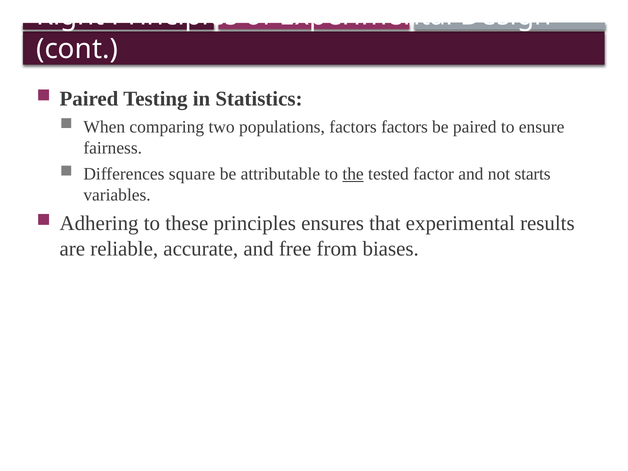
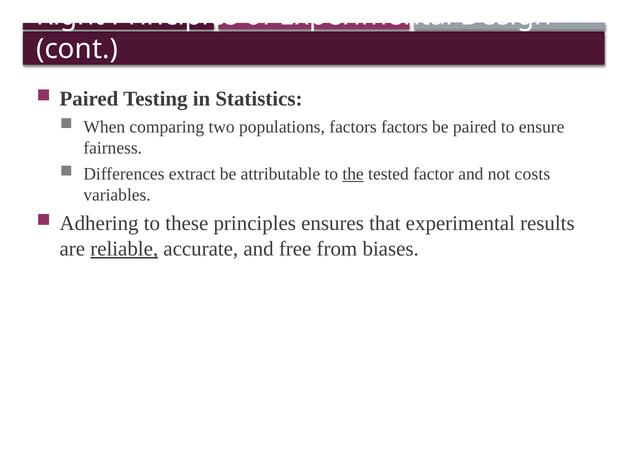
square: square -> extract
starts: starts -> costs
reliable underline: none -> present
